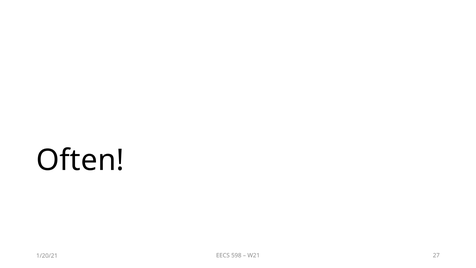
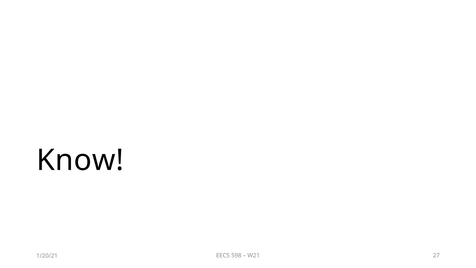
Often: Often -> Know
